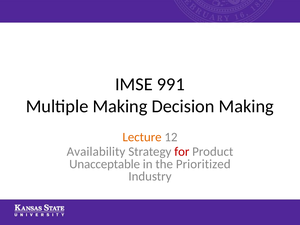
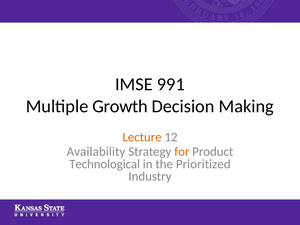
Multiple Making: Making -> Growth
for colour: red -> orange
Unacceptable: Unacceptable -> Technological
